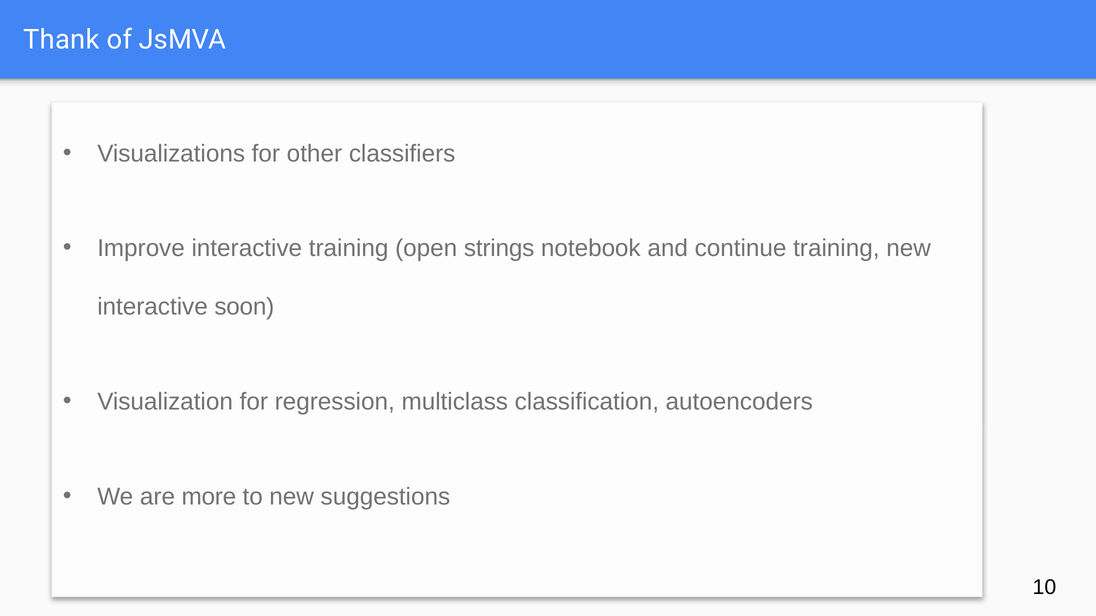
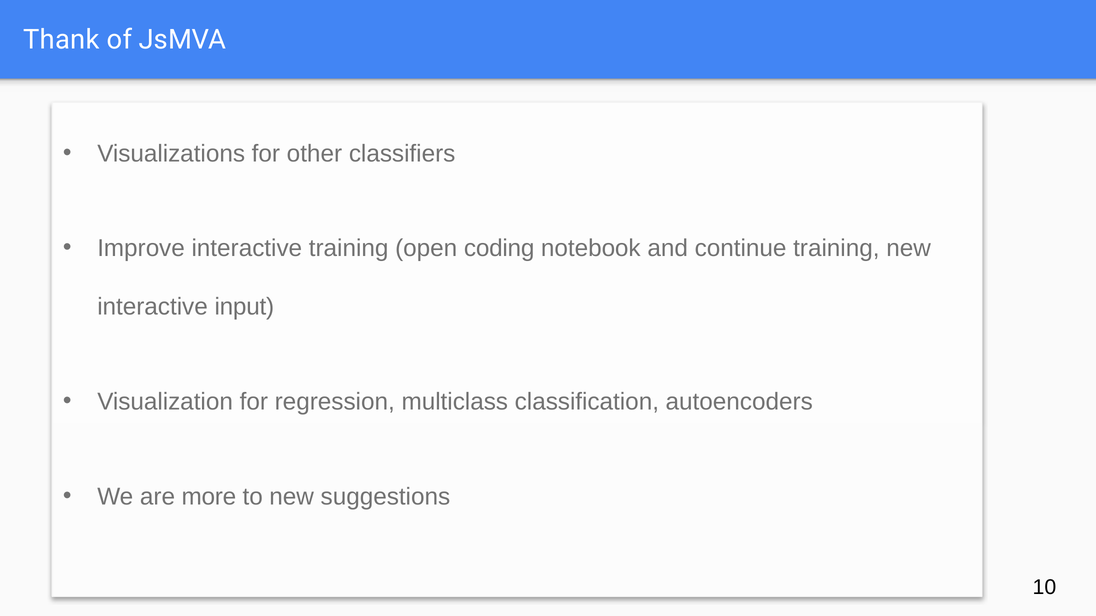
strings: strings -> coding
soon: soon -> input
